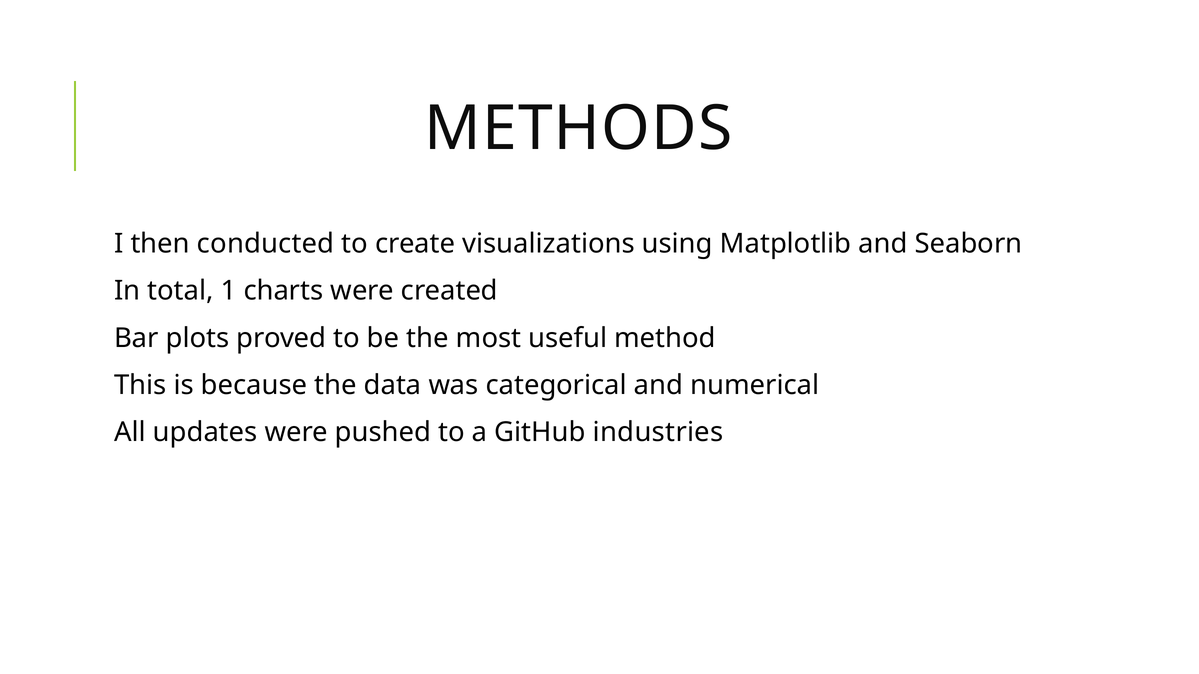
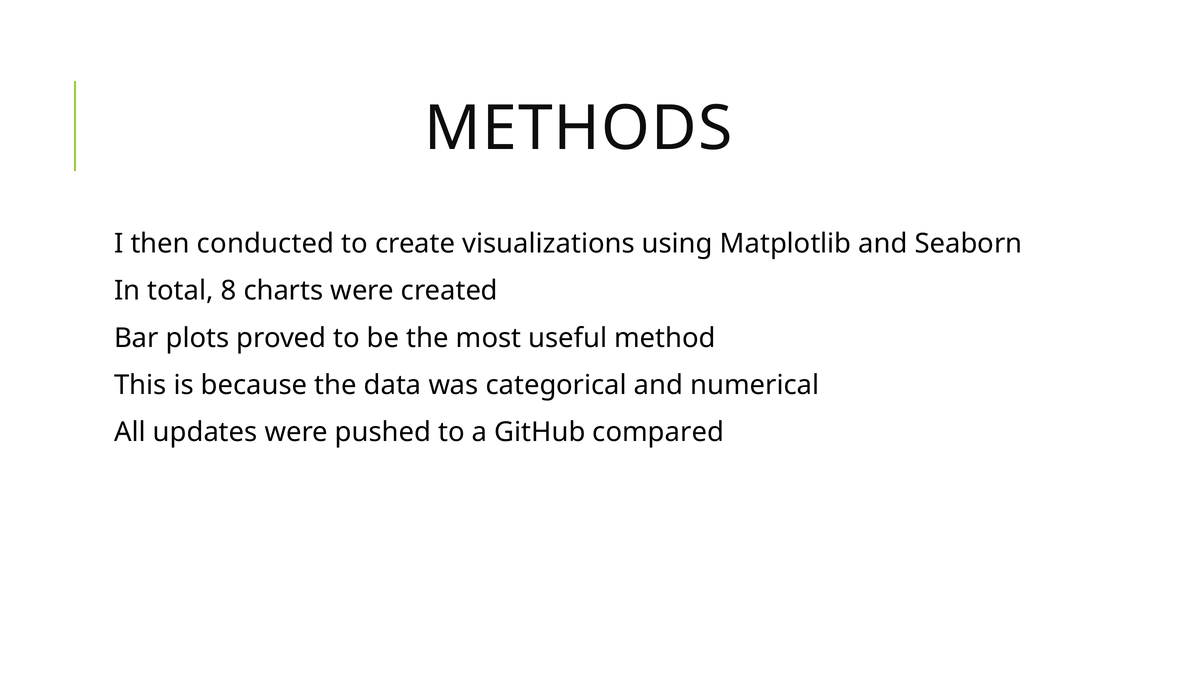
1: 1 -> 8
industries: industries -> compared
